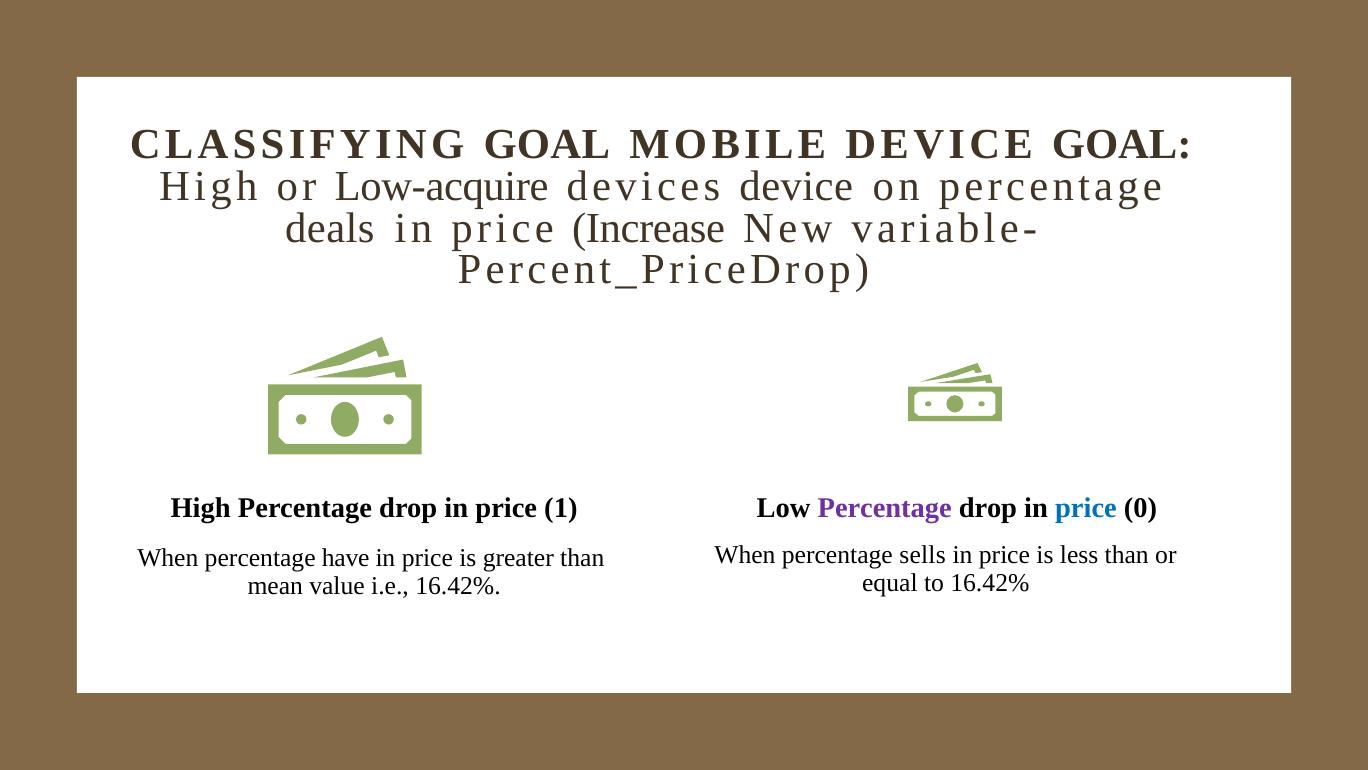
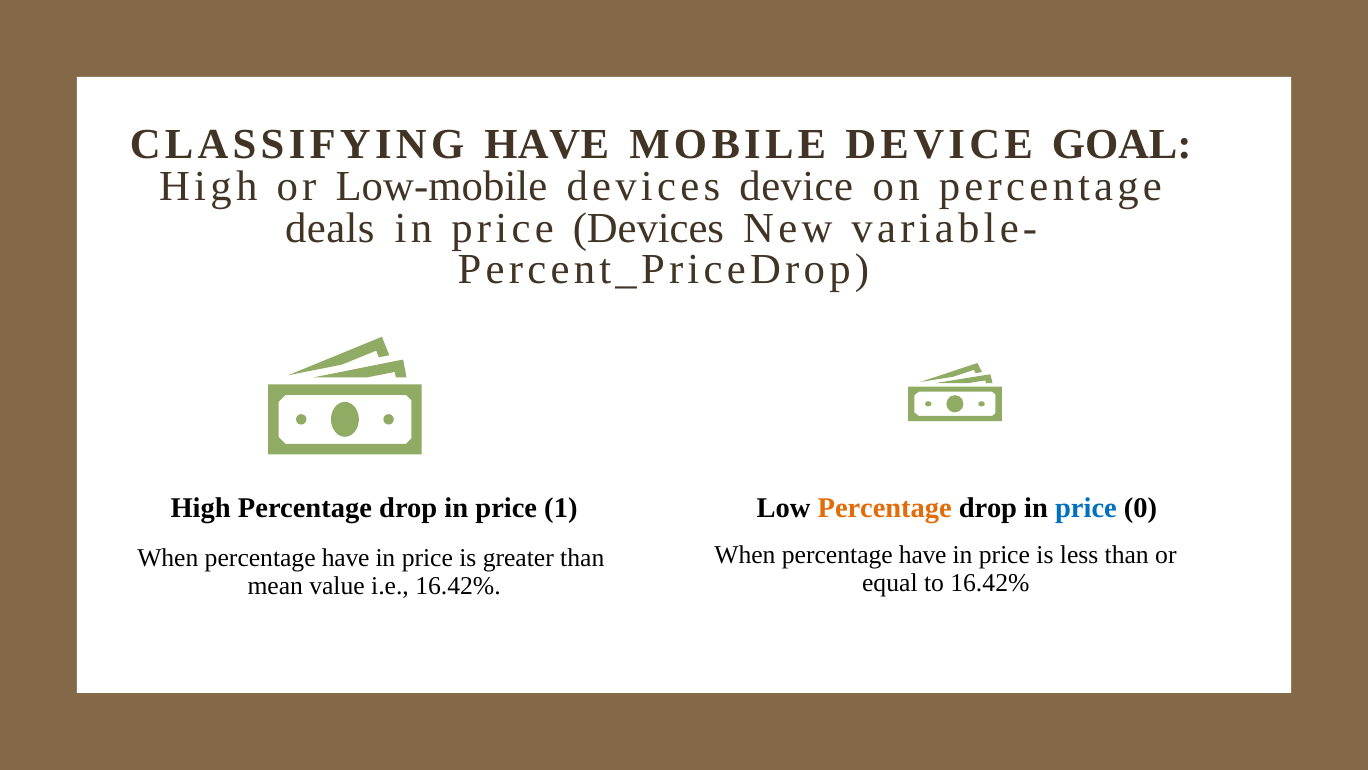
CLASSIFYING GOAL: GOAL -> HAVE
Low-acquire: Low-acquire -> Low-mobile
price Increase: Increase -> Devices
Percentage at (885, 507) colour: purple -> orange
sells at (923, 555): sells -> have
